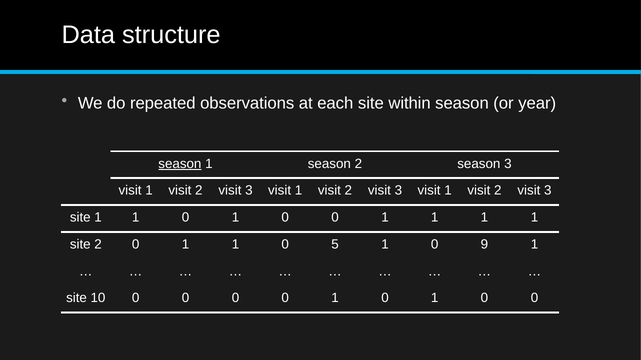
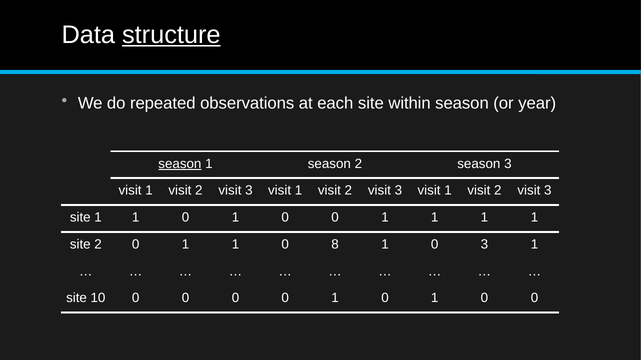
structure underline: none -> present
5: 5 -> 8
0 9: 9 -> 3
